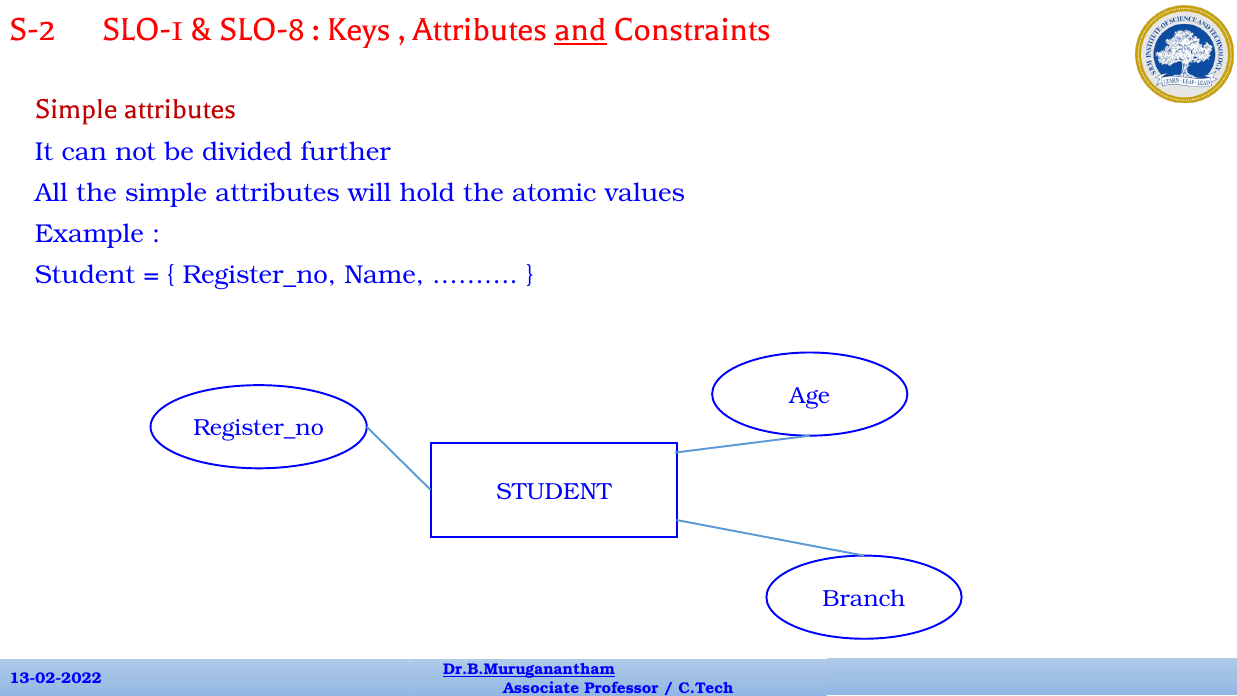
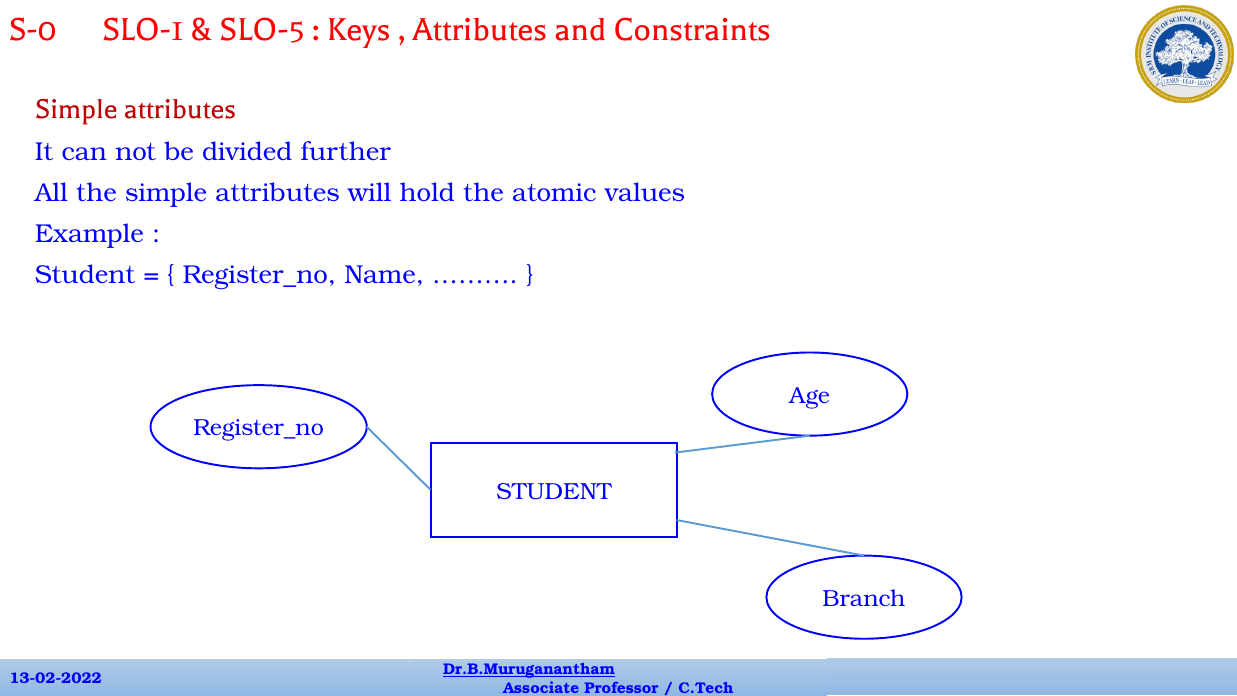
S-2: S-2 -> S-0
SLO-8: SLO-8 -> SLO-5
and underline: present -> none
